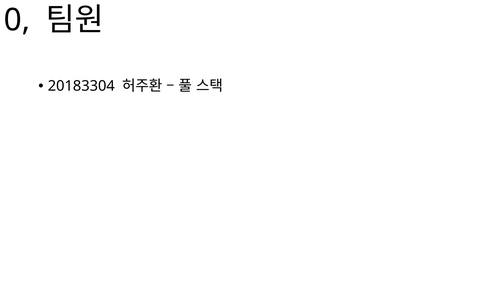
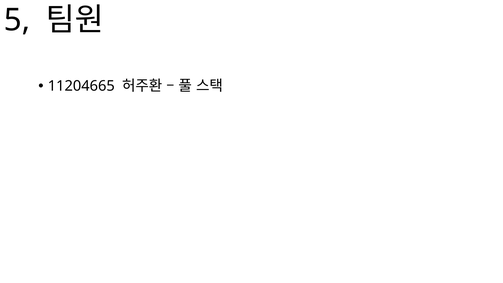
0: 0 -> 5
20183304: 20183304 -> 11204665
